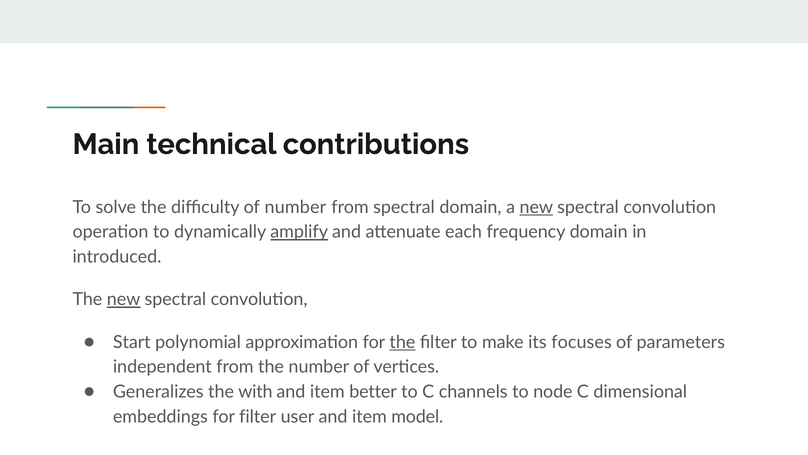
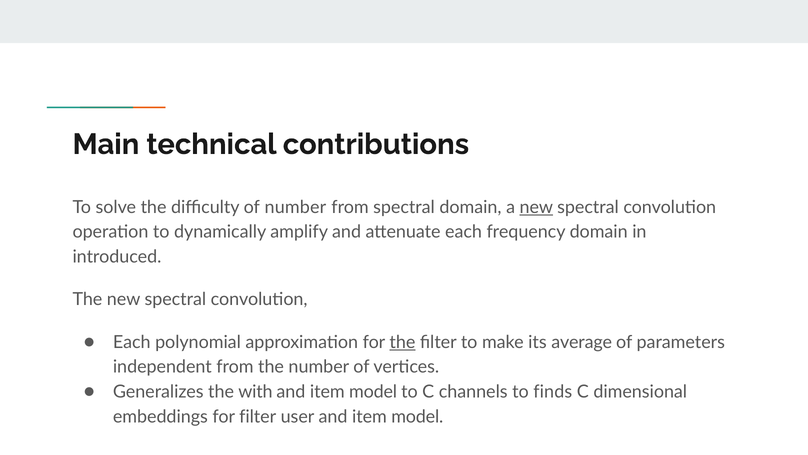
amplify underline: present -> none
new at (124, 299) underline: present -> none
Start at (132, 342): Start -> Each
focuses: focuses -> average
better at (373, 391): better -> model
node: node -> finds
